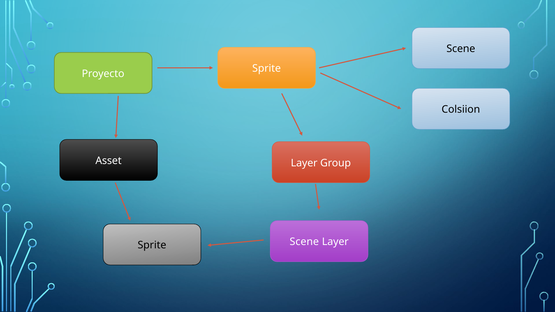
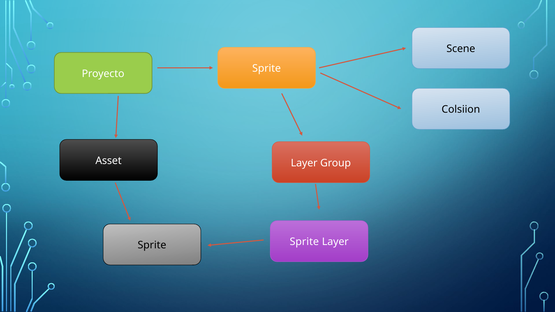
Sprite Scene: Scene -> Sprite
